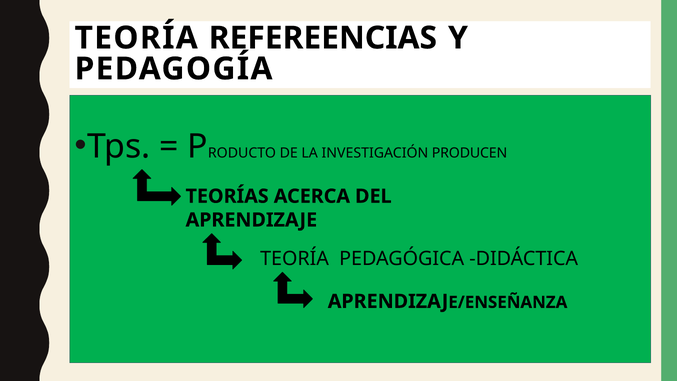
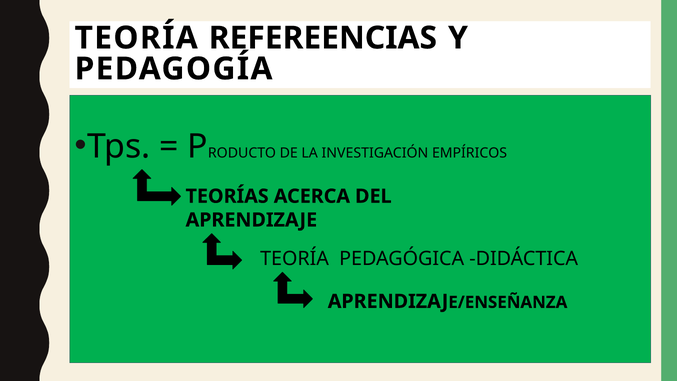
PRODUCEN: PRODUCEN -> EMPÍRICOS
